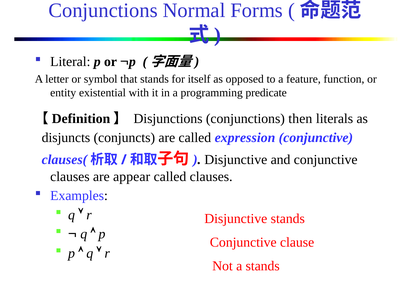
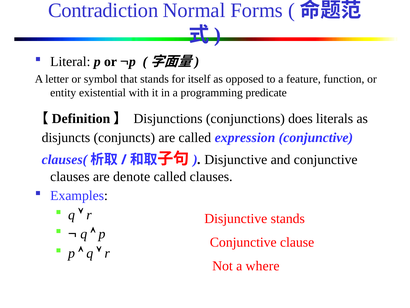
Conjunctions at (103, 11): Conjunctions -> Contradiction
then: then -> does
appear: appear -> denote
a stands: stands -> where
